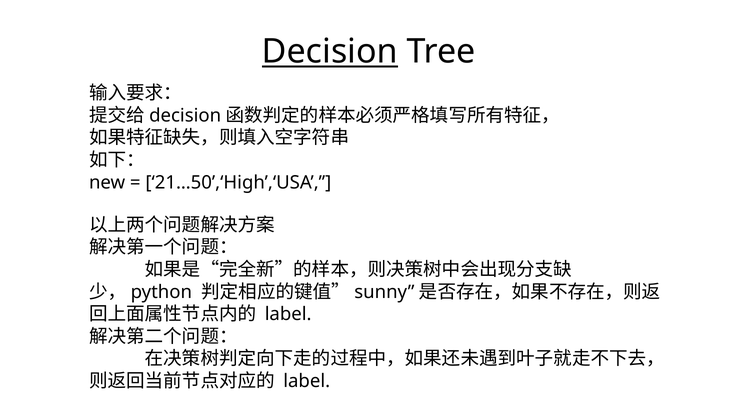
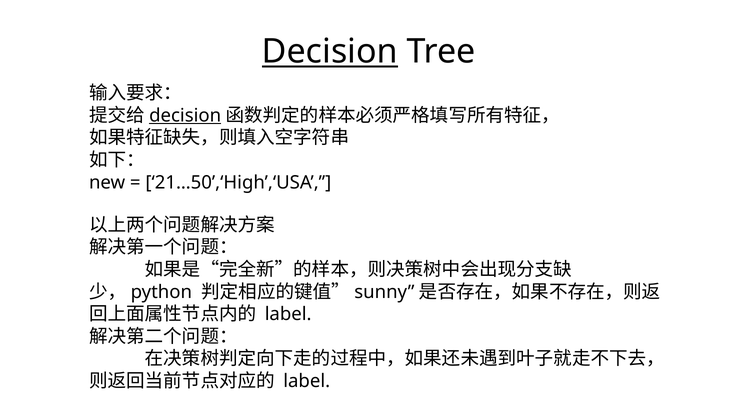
decision at (185, 116) underline: none -> present
